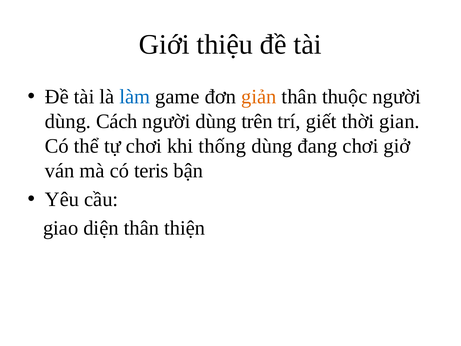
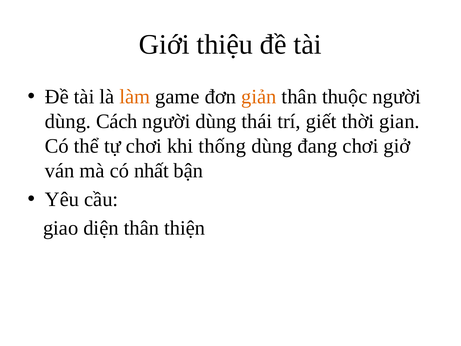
làm colour: blue -> orange
trên: trên -> thái
teris: teris -> nhất
